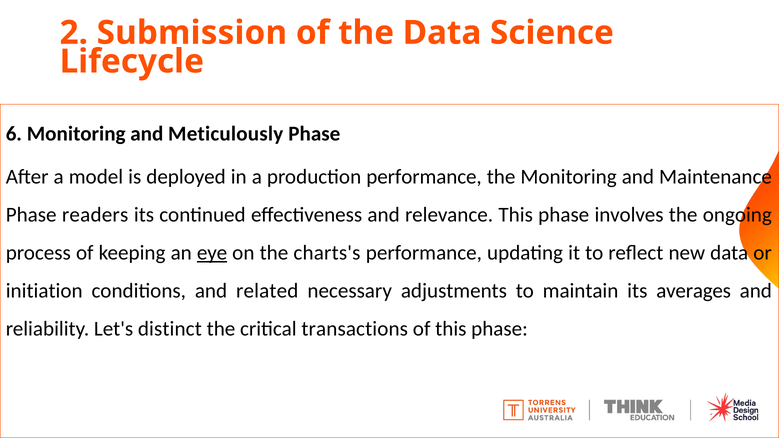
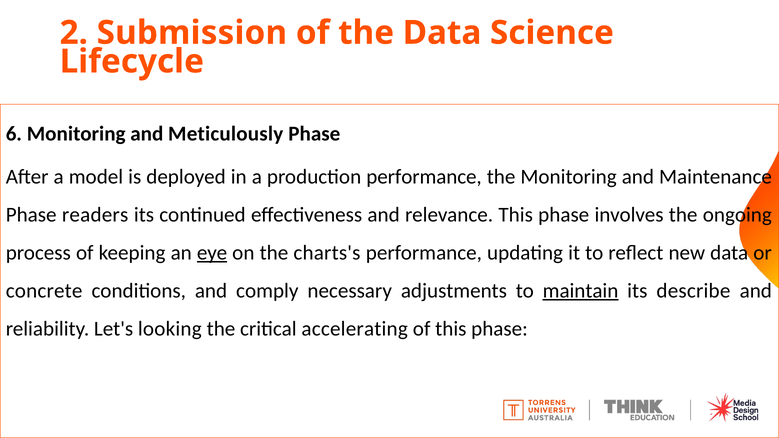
initiation: initiation -> concrete
related: related -> comply
maintain underline: none -> present
averages: averages -> describe
distinct: distinct -> looking
transactions: transactions -> accelerating
